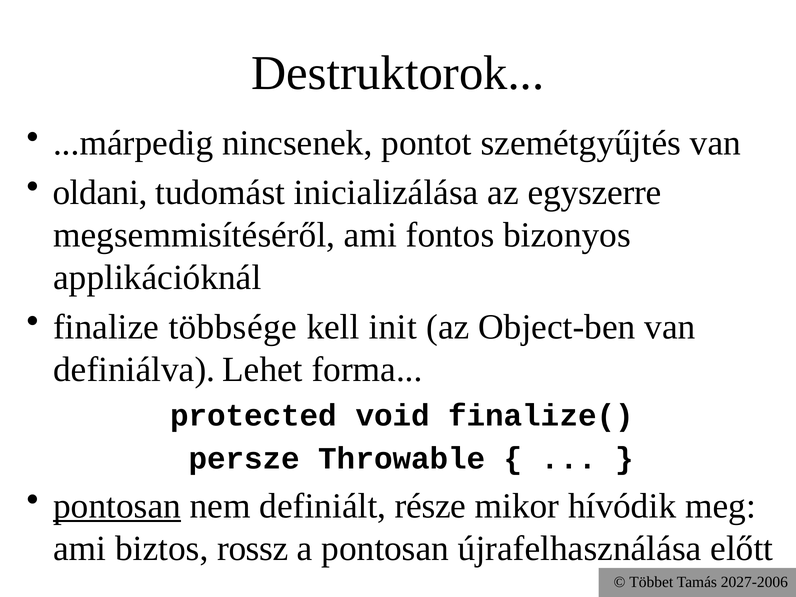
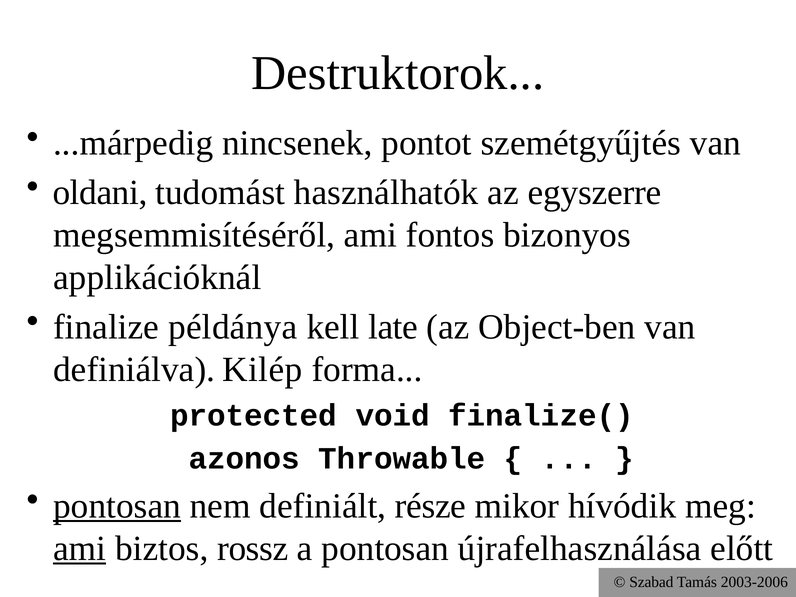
inicializálása: inicializálása -> használhatók
többsége: többsége -> példánya
init: init -> late
Lehet: Lehet -> Kilép
persze: persze -> azonos
ami at (80, 548) underline: none -> present
Többet: Többet -> Szabad
2027-2006: 2027-2006 -> 2003-2006
